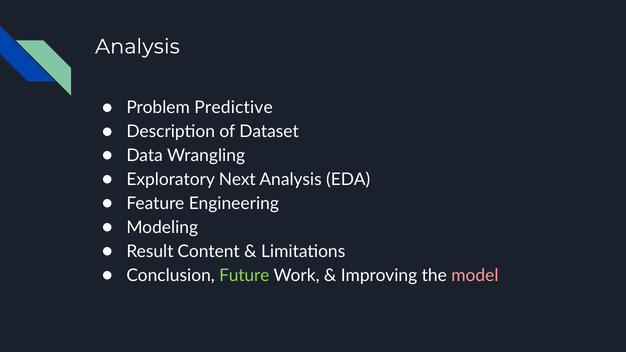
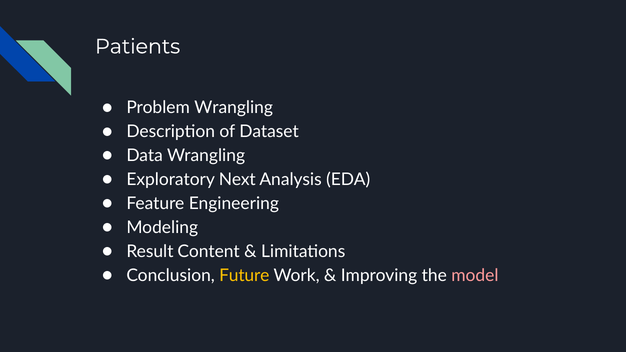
Analysis at (137, 47): Analysis -> Patients
Problem Predictive: Predictive -> Wrangling
Future colour: light green -> yellow
